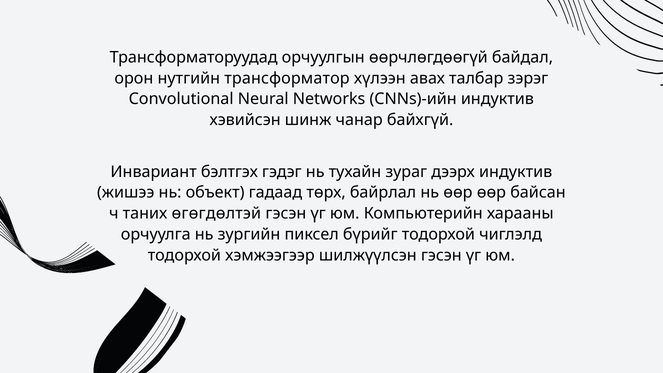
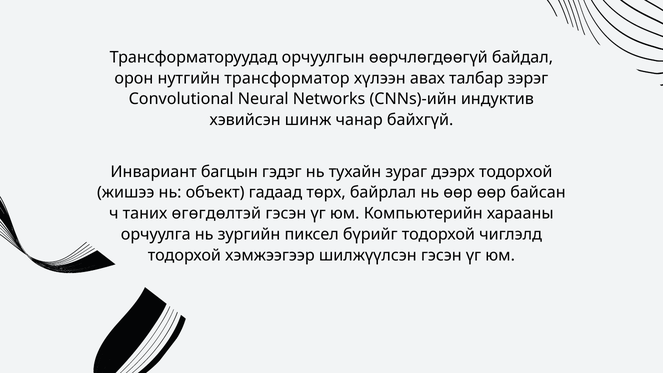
бэлтгэх: бэлтгэх -> багцын
дээрх индуктив: индуктив -> тодорхой
